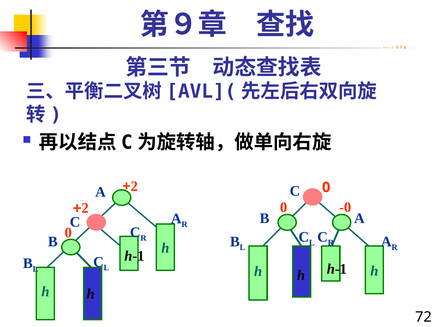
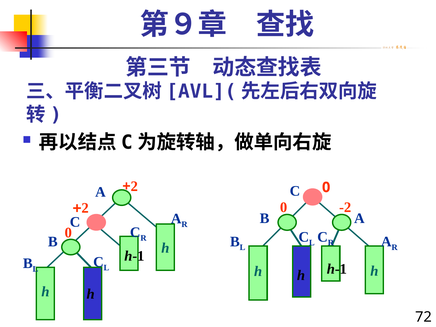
-0: -0 -> -2
